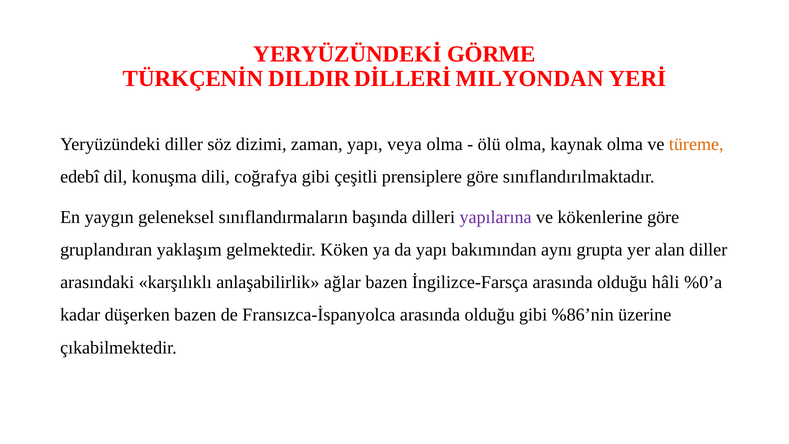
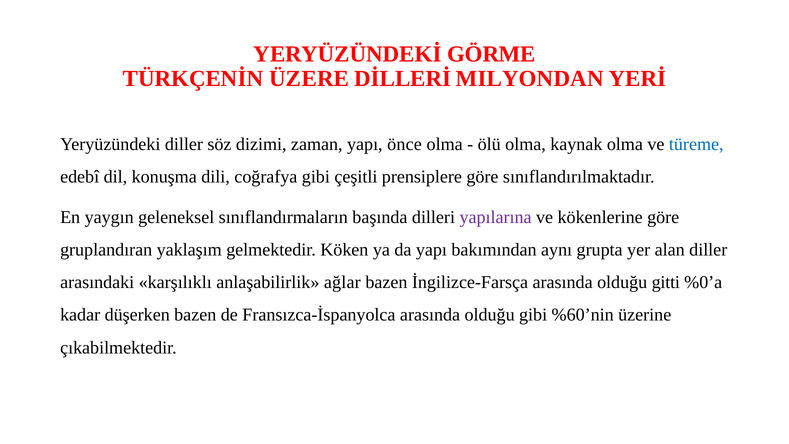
DILDIR: DILDIR -> ÜZERE
veya: veya -> önce
türeme colour: orange -> blue
hâli: hâli -> gitti
%86’nin: %86’nin -> %60’nin
